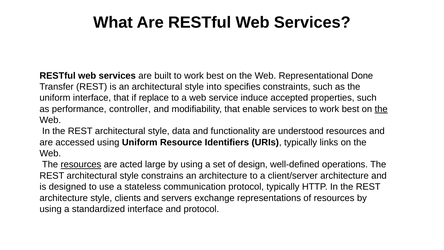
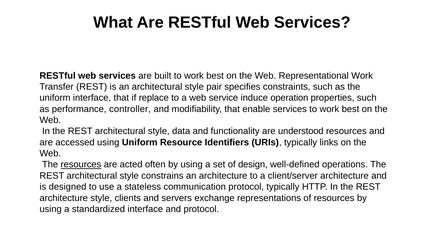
Representational Done: Done -> Work
into: into -> pair
accepted: accepted -> operation
the at (381, 109) underline: present -> none
large: large -> often
